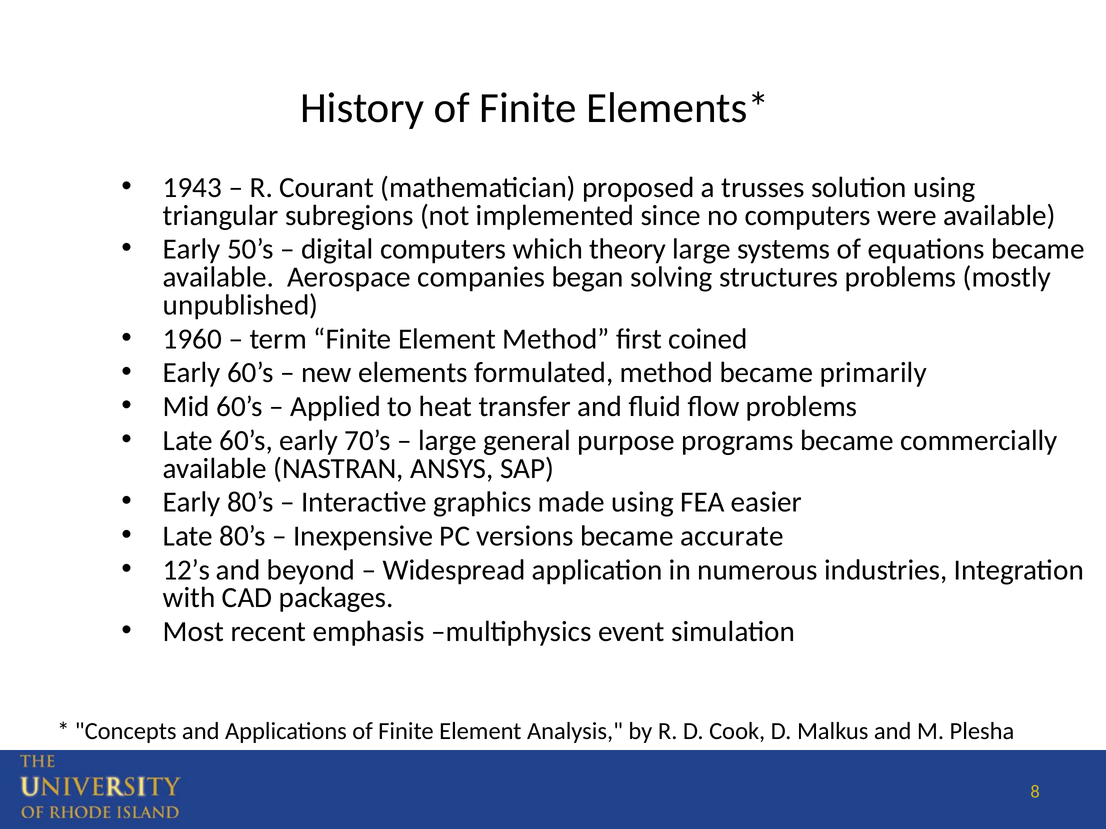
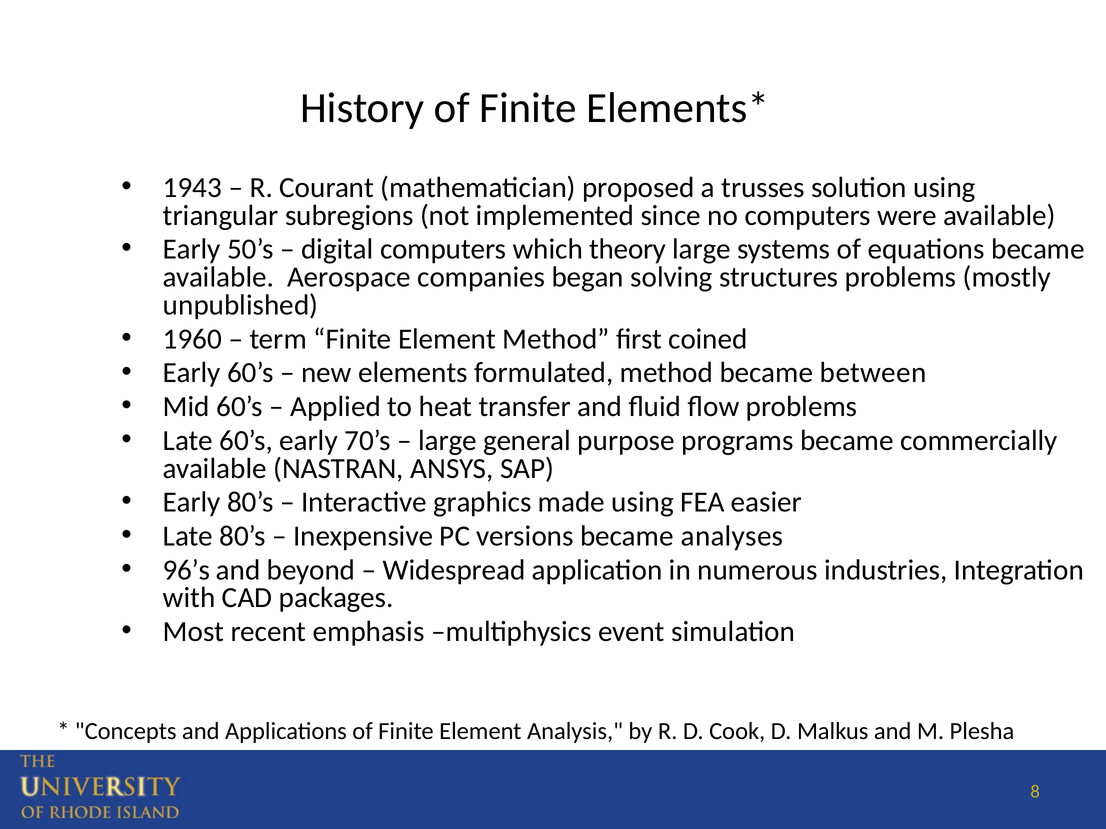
primarily: primarily -> between
accurate: accurate -> analyses
12’s: 12’s -> 96’s
